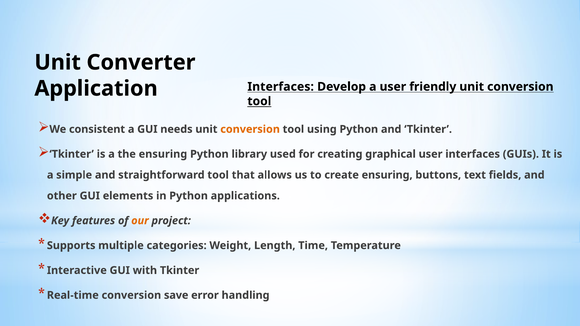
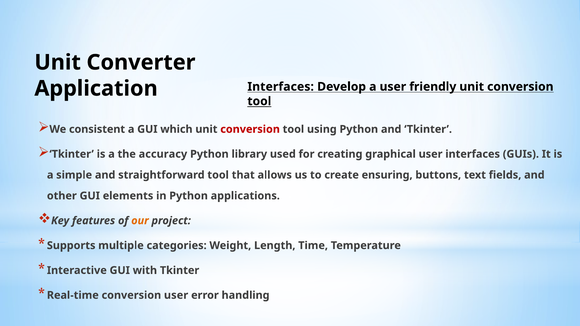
needs: needs -> which
conversion at (250, 129) colour: orange -> red
the ensuring: ensuring -> accuracy
conversion save: save -> user
